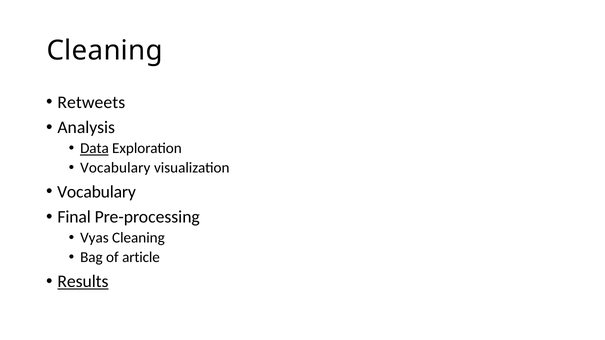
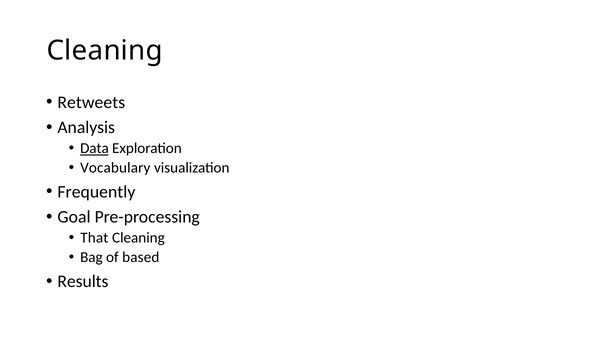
Vocabulary at (97, 192): Vocabulary -> Frequently
Final: Final -> Goal
Vyas: Vyas -> That
article: article -> based
Results underline: present -> none
